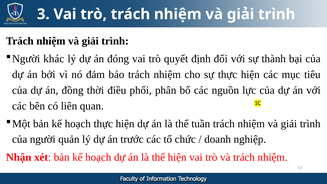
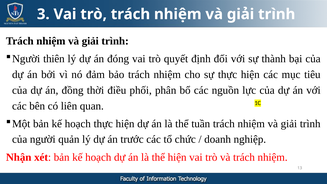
khác: khác -> thiên
